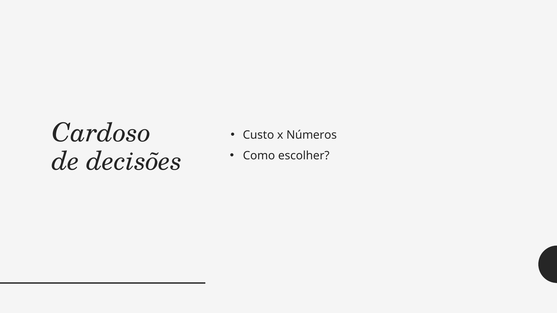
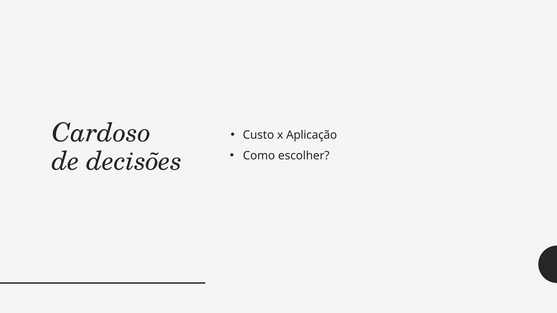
Números: Números -> Aplicação
